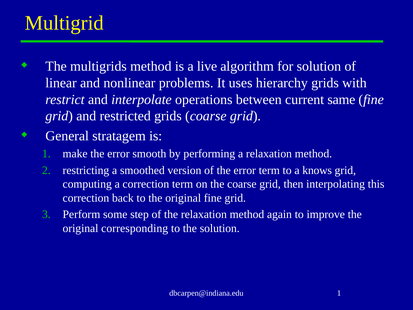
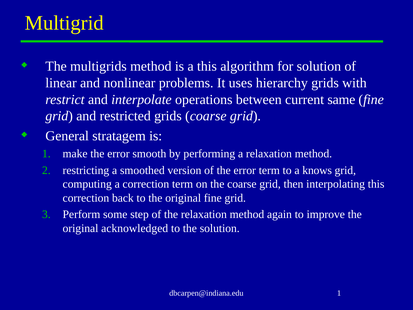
a live: live -> this
corresponding: corresponding -> acknowledged
